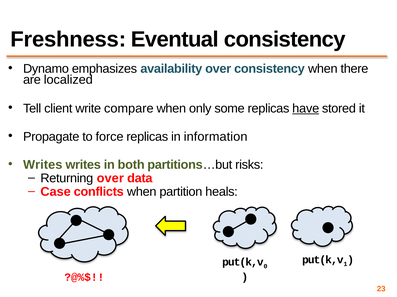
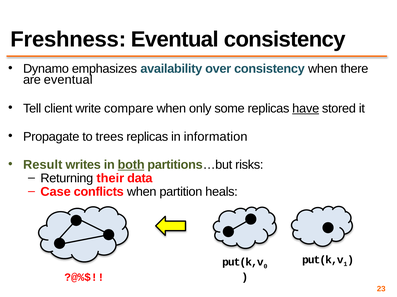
are localized: localized -> eventual
force: force -> trees
Writes at (43, 165): Writes -> Result
both underline: none -> present
Returning over: over -> their
